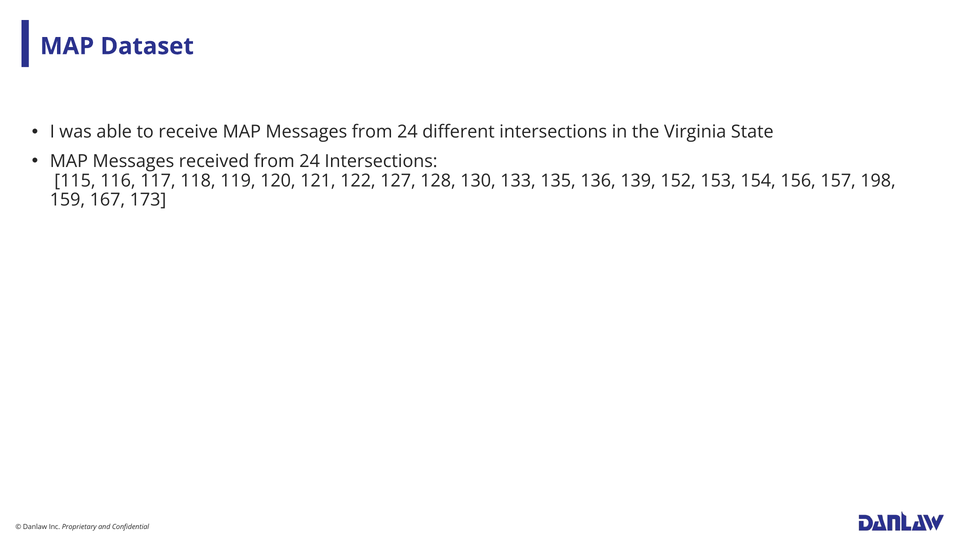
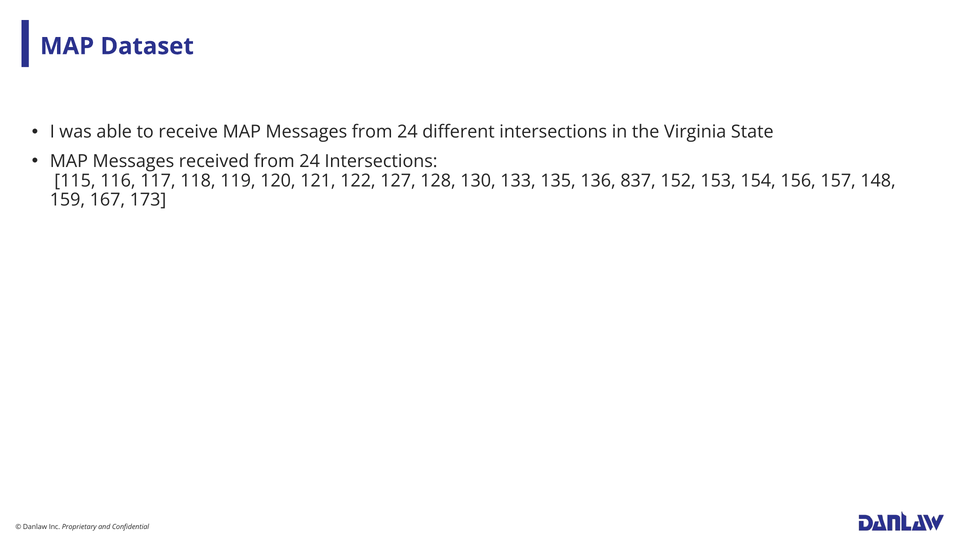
139: 139 -> 837
198: 198 -> 148
